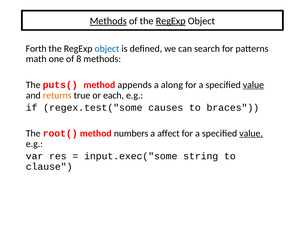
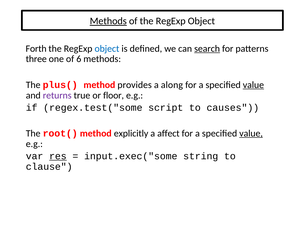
RegExp at (171, 21) underline: present -> none
search underline: none -> present
math: math -> three
8: 8 -> 6
puts(: puts( -> plus(
appends: appends -> provides
returns colour: orange -> purple
each: each -> floor
causes: causes -> script
braces: braces -> causes
numbers: numbers -> explicitly
res underline: none -> present
